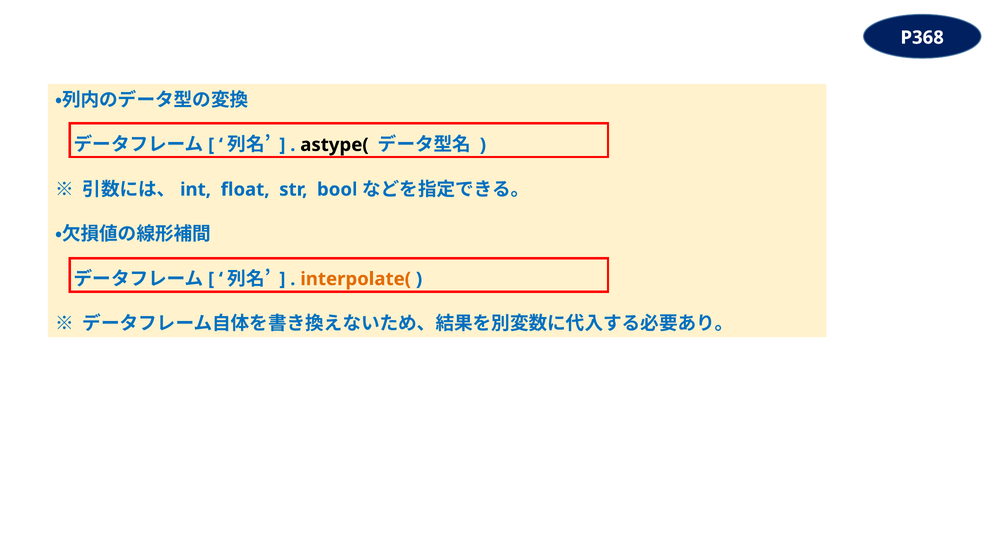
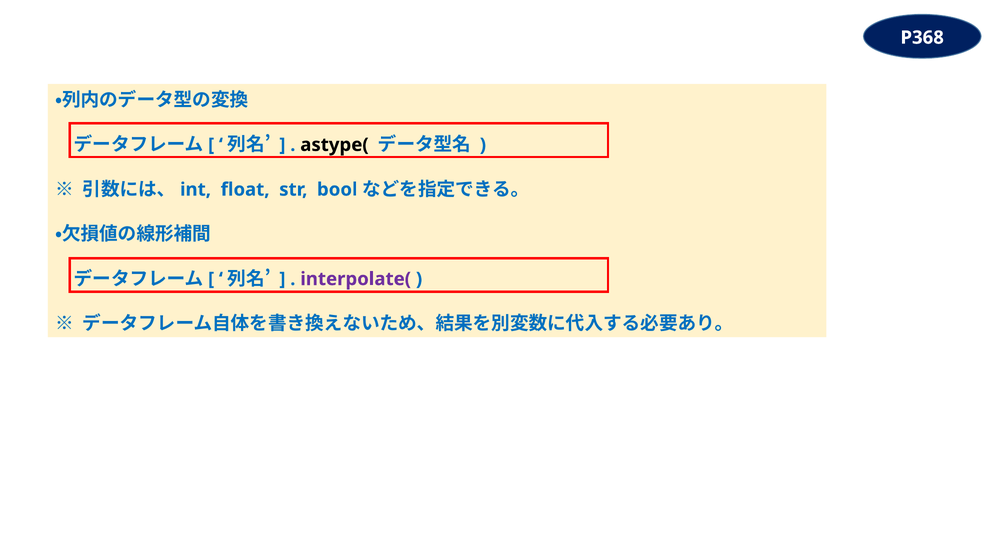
interpolate( colour: orange -> purple
